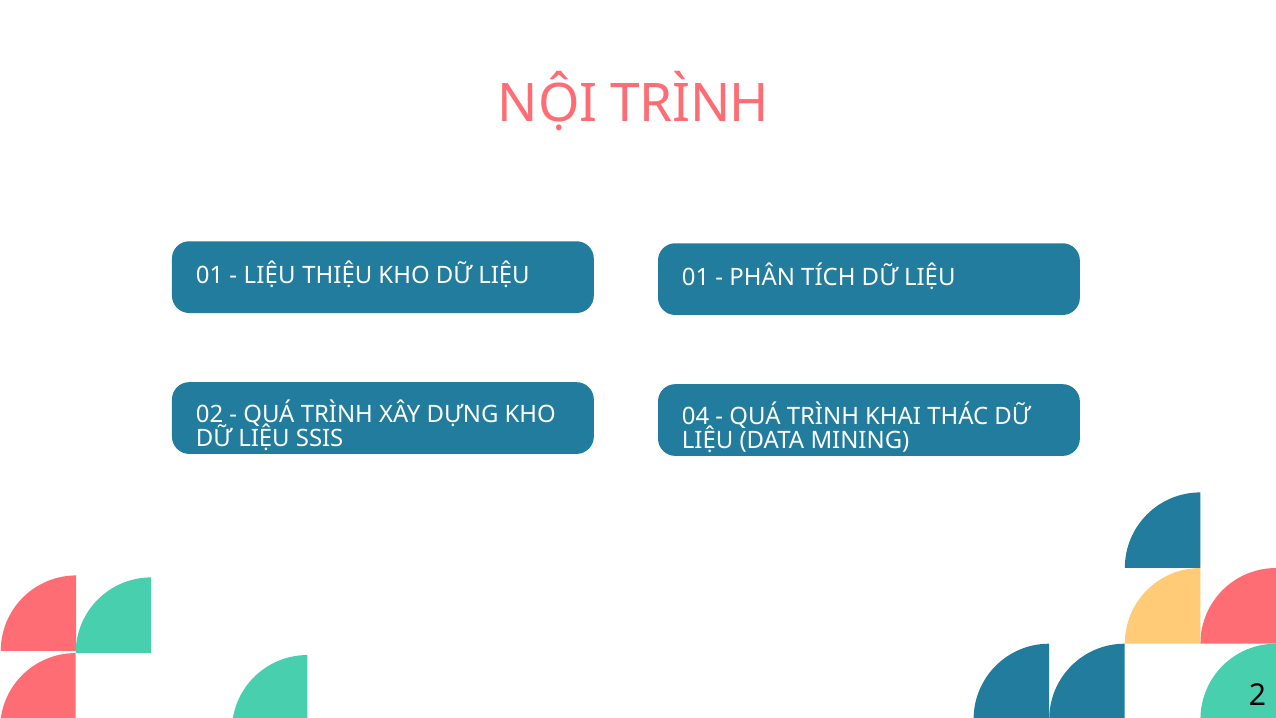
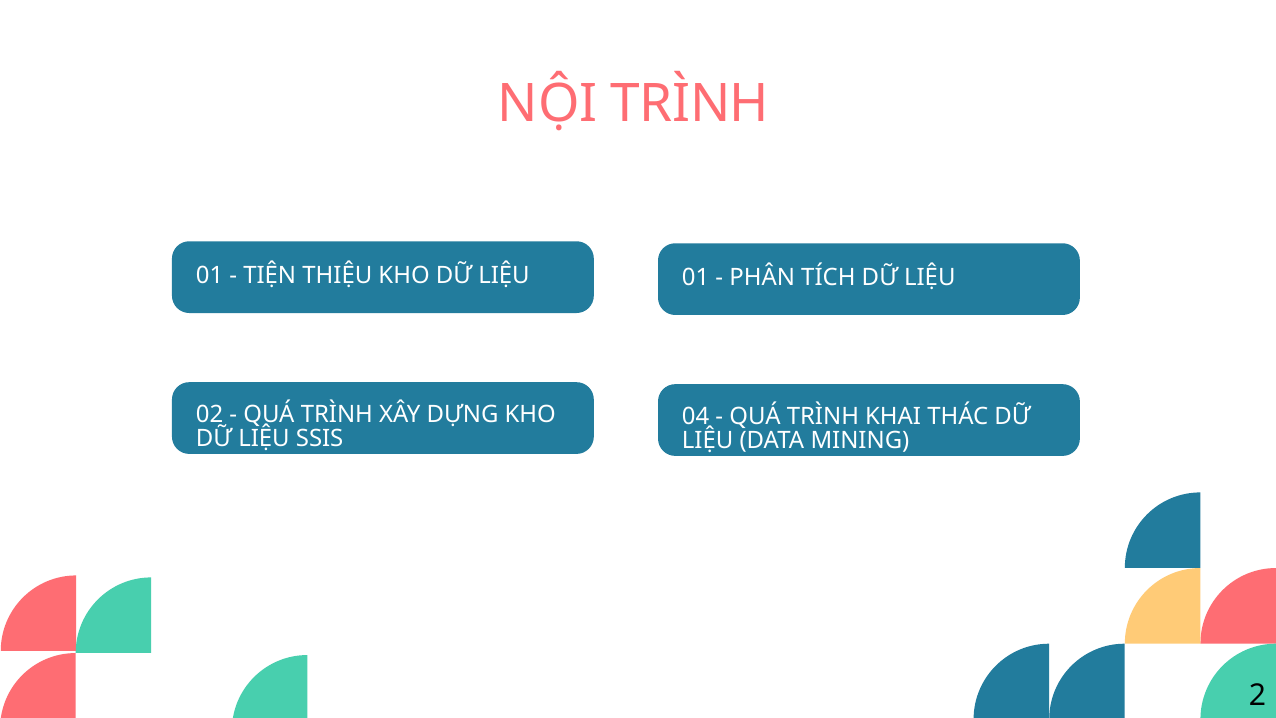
LIỆU at (270, 276): LIỆU -> TIỆN
